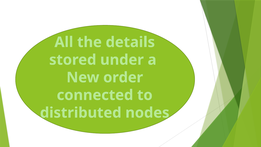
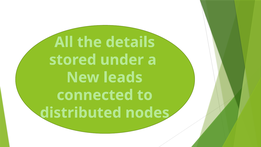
order: order -> leads
